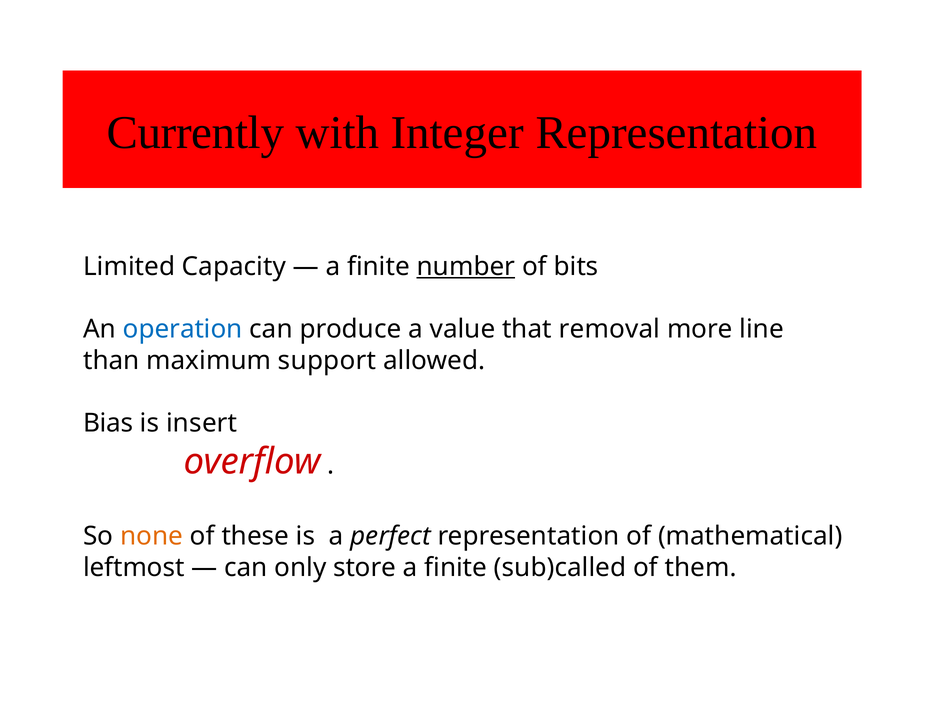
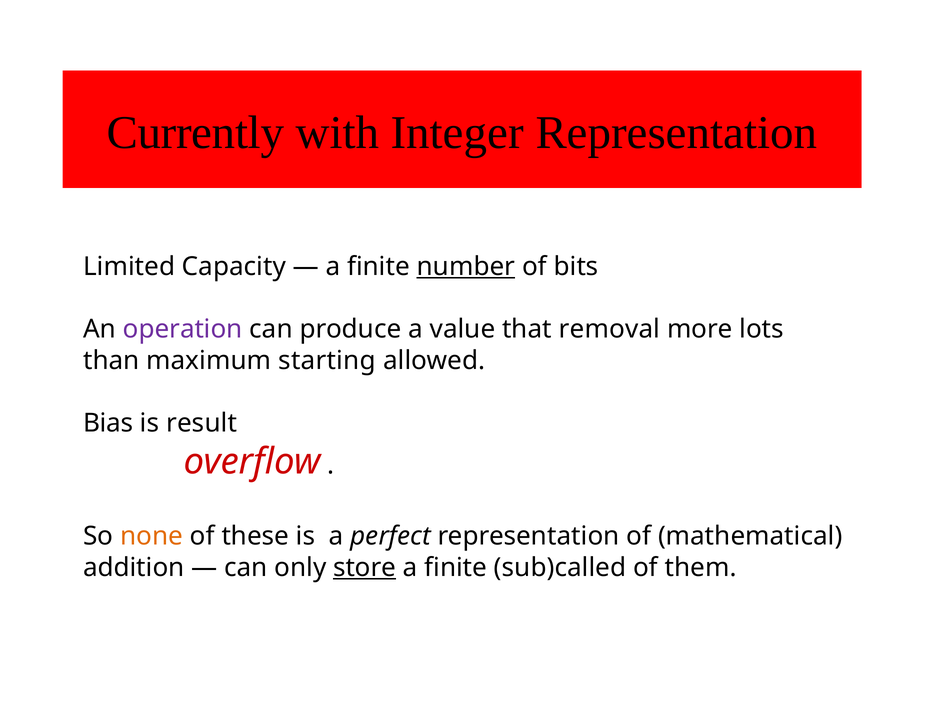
operation colour: blue -> purple
line: line -> lots
support: support -> starting
insert: insert -> result
leftmost: leftmost -> addition
store underline: none -> present
